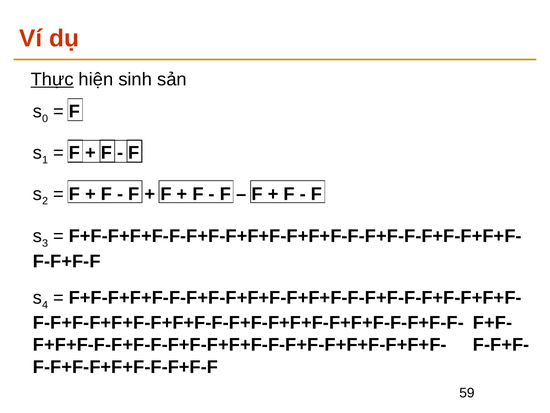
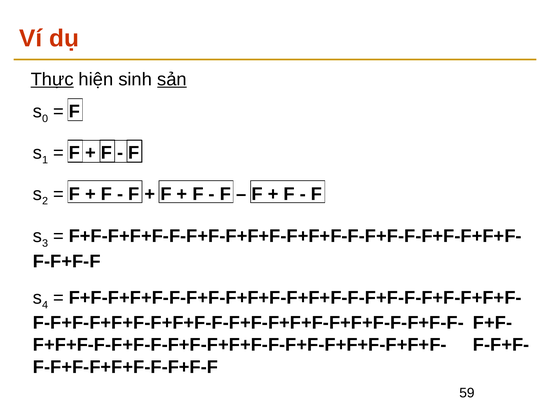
sản underline: none -> present
